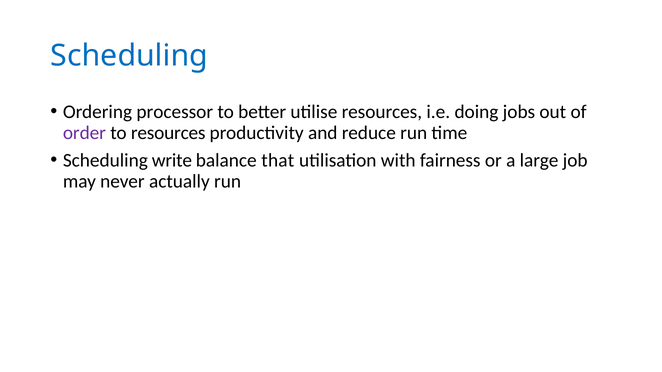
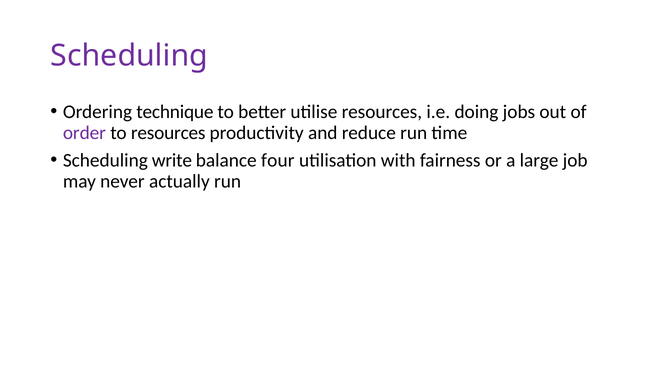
Scheduling at (129, 56) colour: blue -> purple
processor: processor -> technique
that: that -> four
